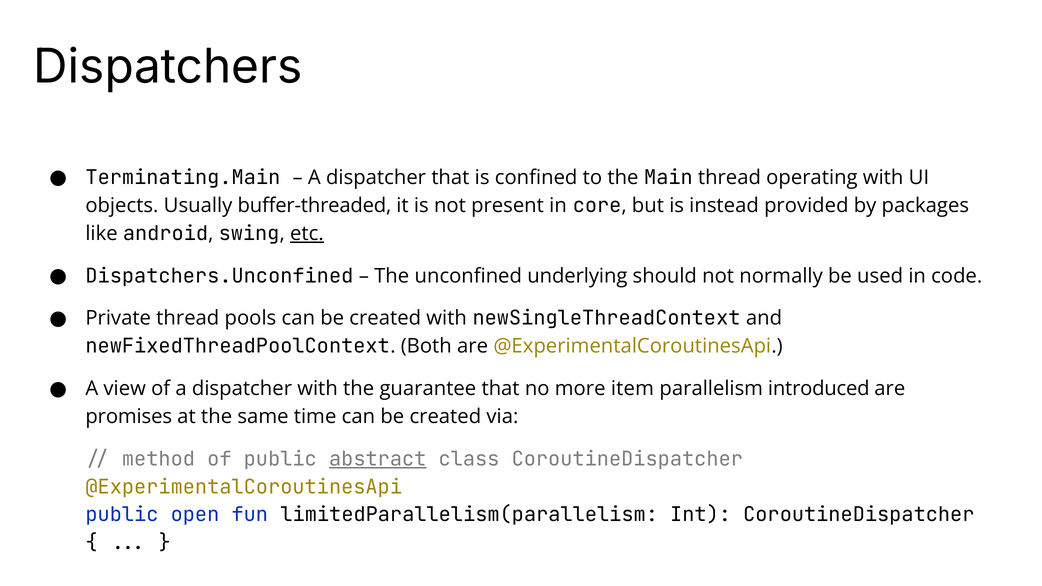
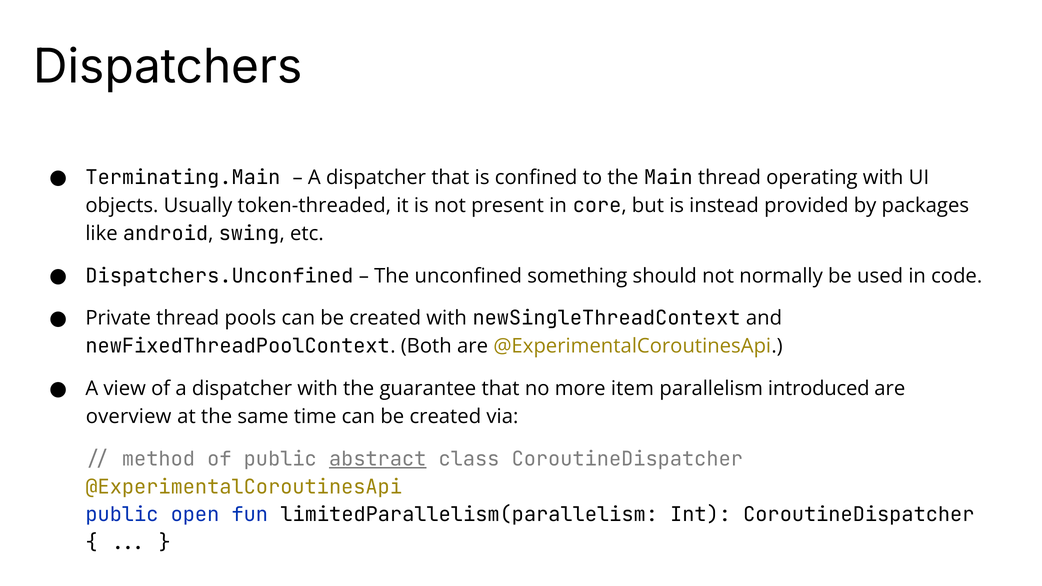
buffer-threaded: buffer-threaded -> token-threaded
etc underline: present -> none
underlying: underlying -> something
promises: promises -> overview
